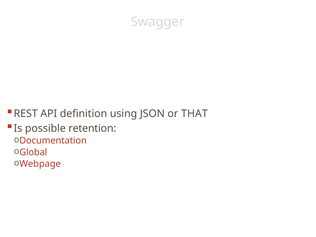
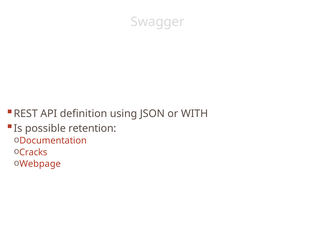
THAT: THAT -> WITH
Global: Global -> Cracks
